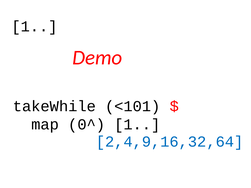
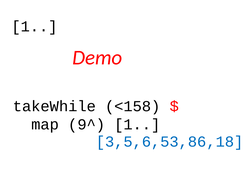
<101: <101 -> <158
0^: 0^ -> 9^
2,4,9,16,32,64: 2,4,9,16,32,64 -> 3,5,6,53,86,18
